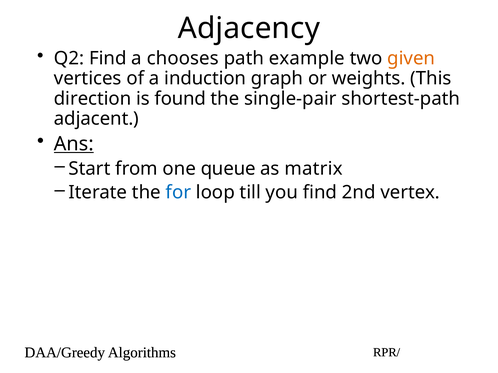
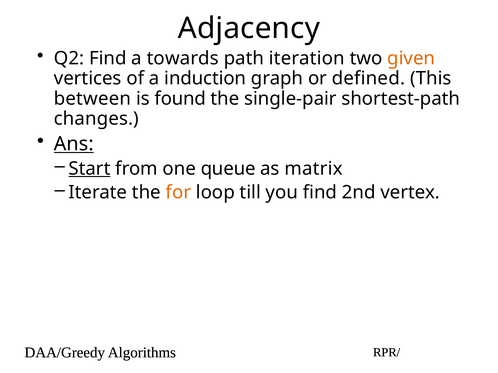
chooses: chooses -> towards
example: example -> iteration
weights: weights -> defined
direction: direction -> between
adjacent: adjacent -> changes
Start underline: none -> present
for colour: blue -> orange
